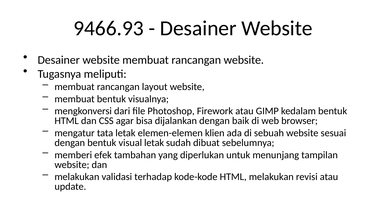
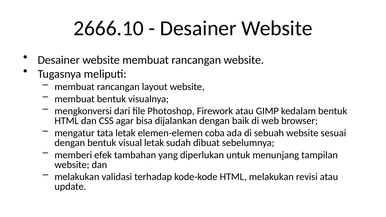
9466.93: 9466.93 -> 2666.10
klien: klien -> coba
